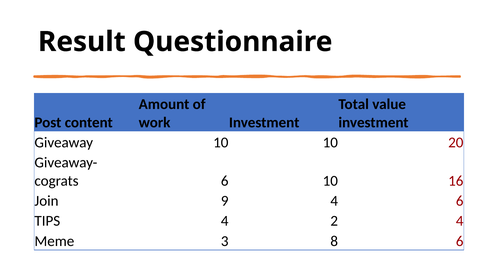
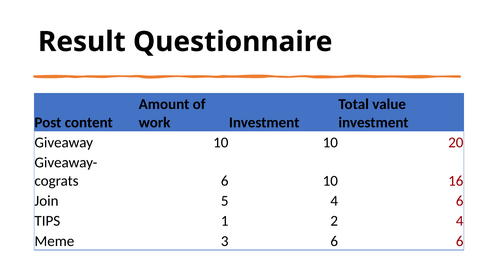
9: 9 -> 5
TIPS 4: 4 -> 1
3 8: 8 -> 6
